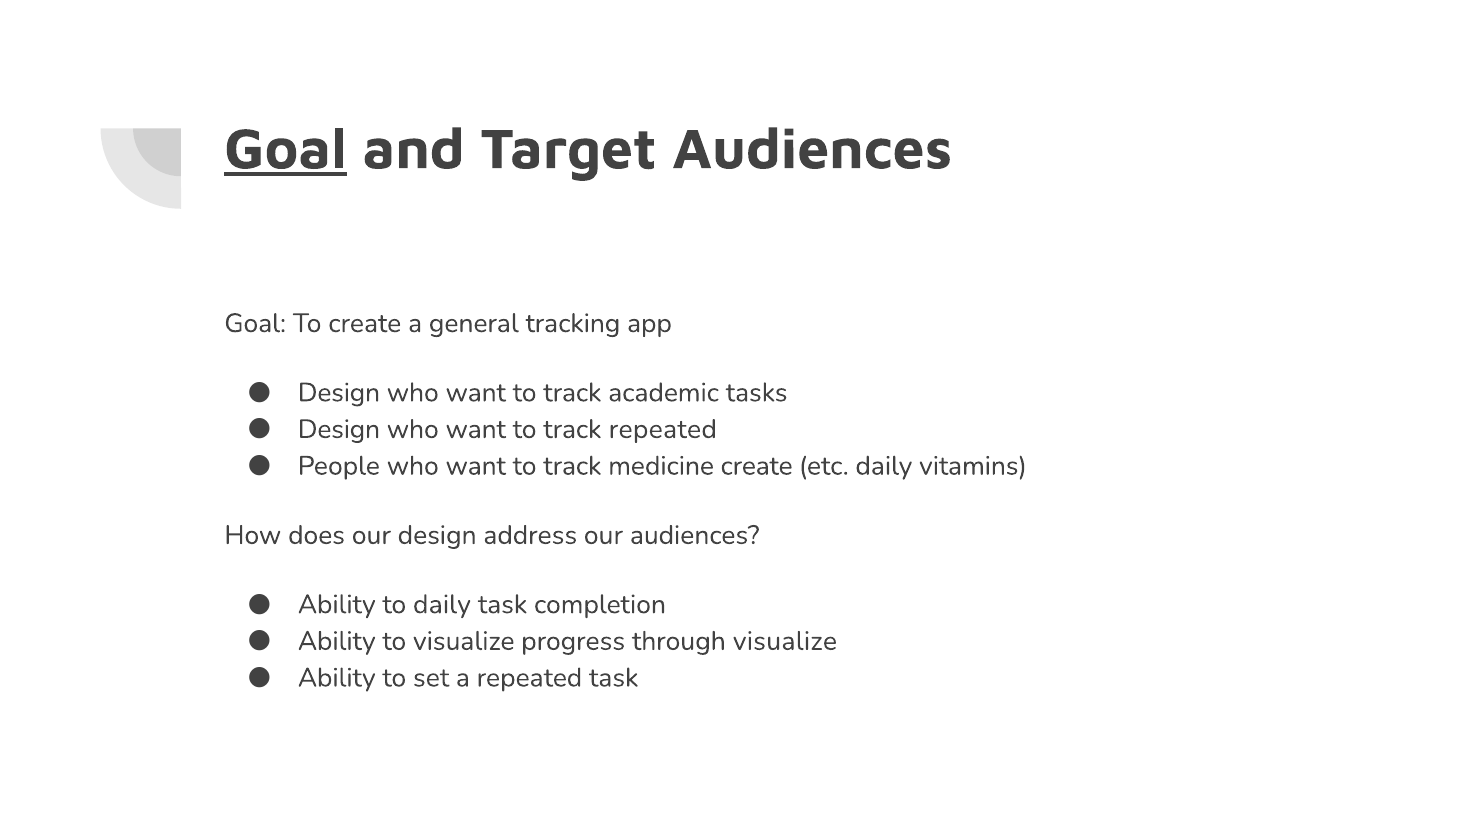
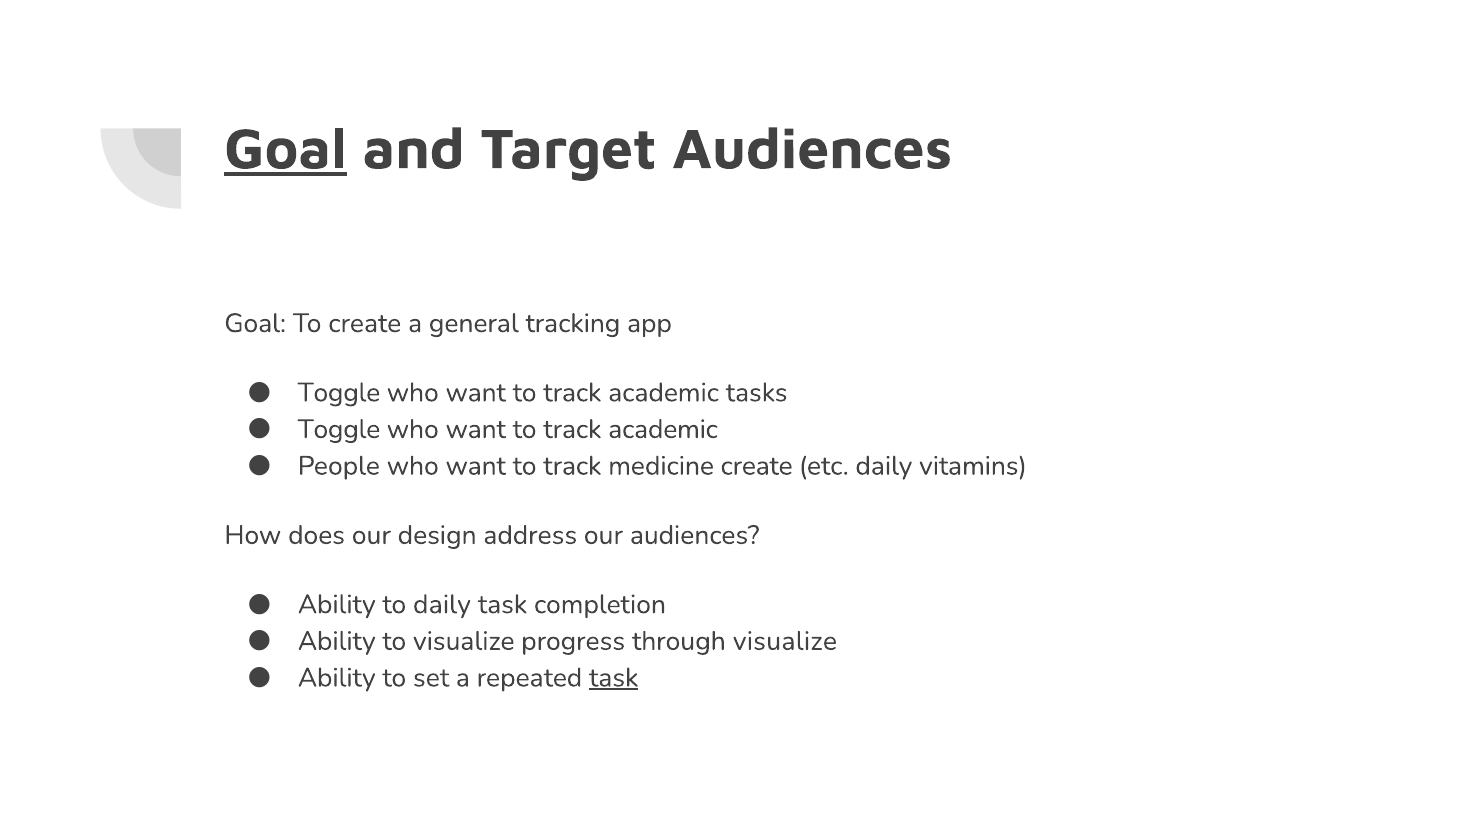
Design at (339, 393): Design -> Toggle
Design at (339, 429): Design -> Toggle
repeated at (663, 429): repeated -> academic
task at (614, 678) underline: none -> present
